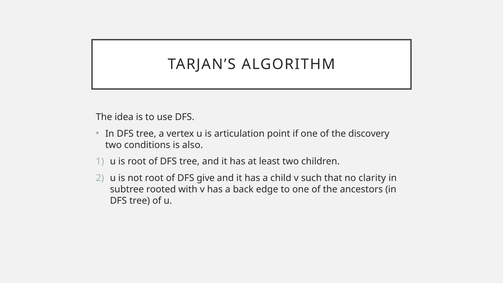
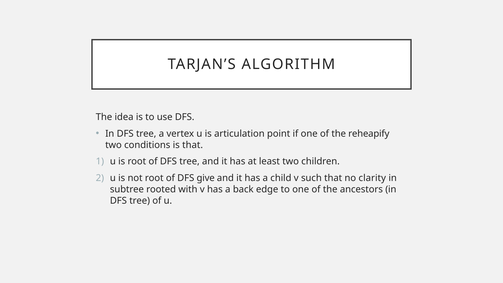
discovery: discovery -> reheapify
is also: also -> that
